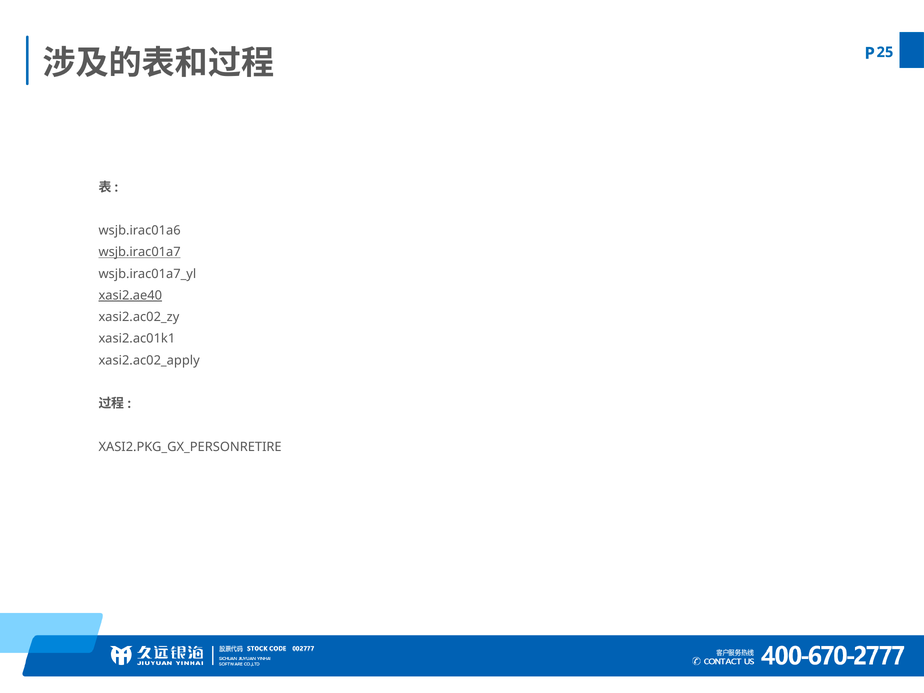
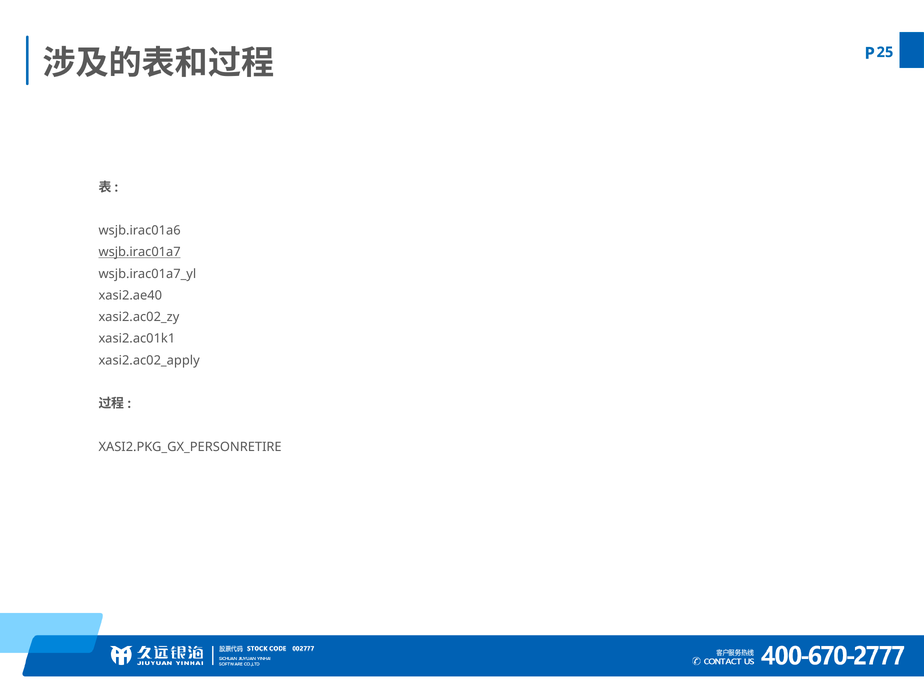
xasi2.ae40 underline: present -> none
